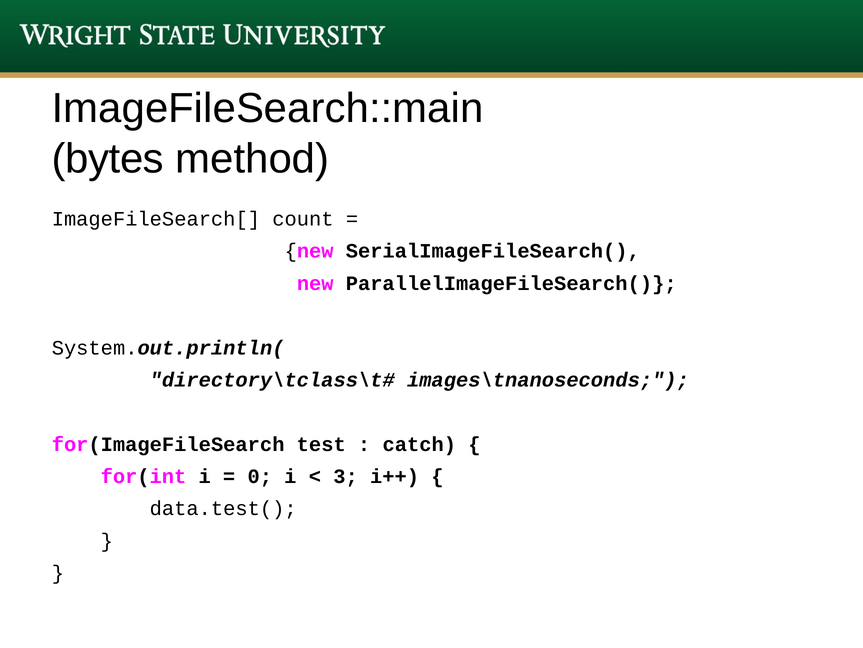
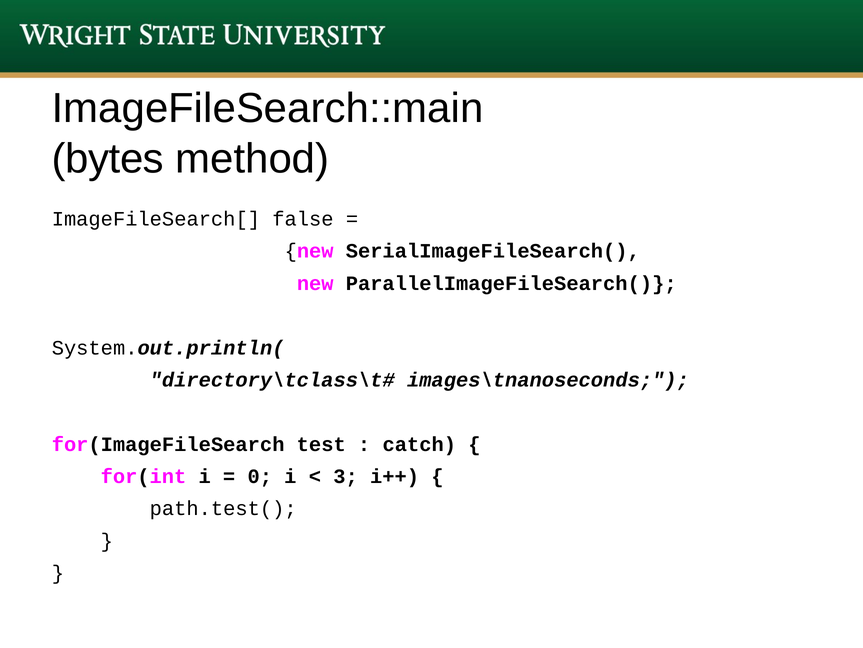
count: count -> false
data.test(: data.test( -> path.test(
